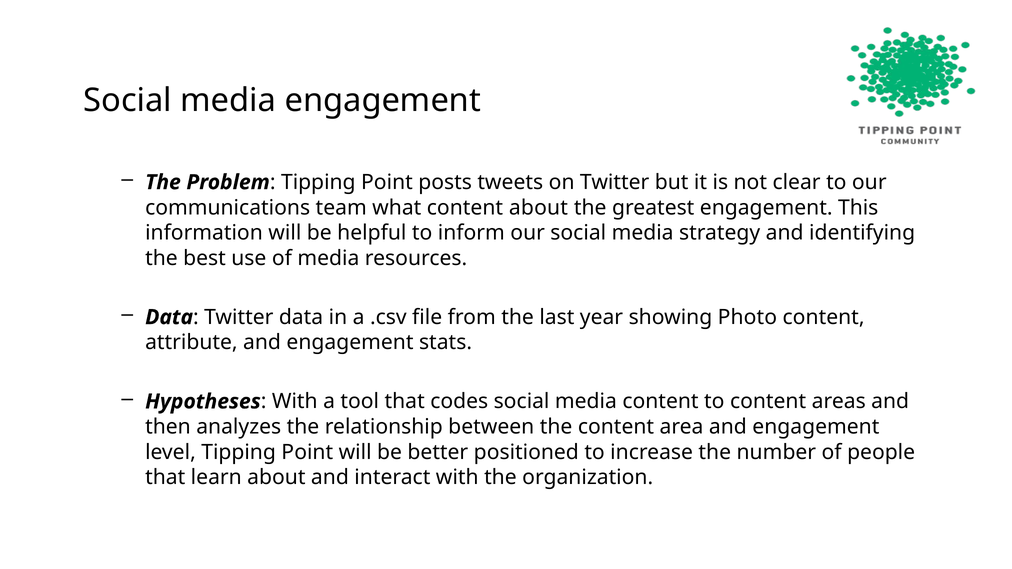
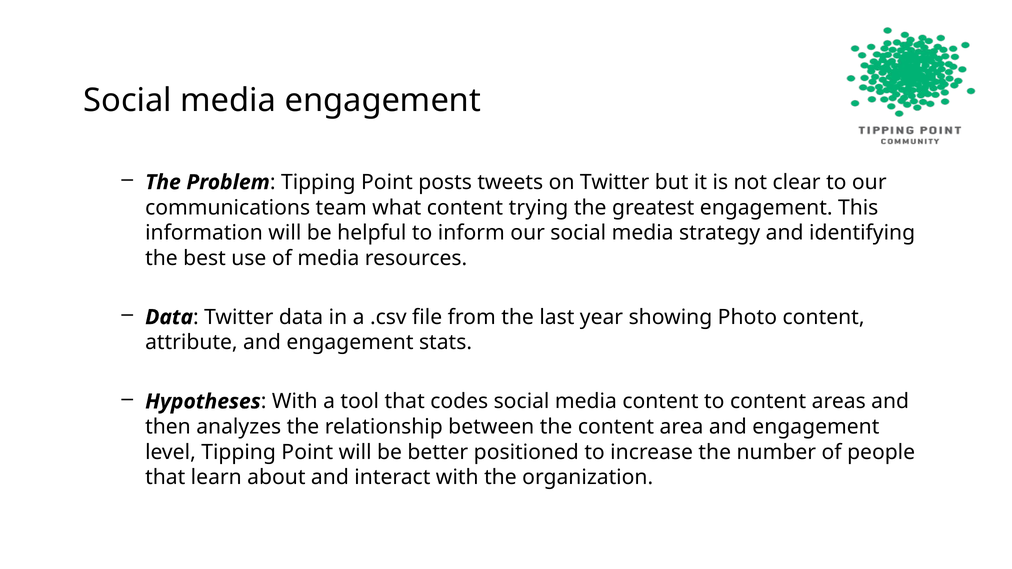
content about: about -> trying
